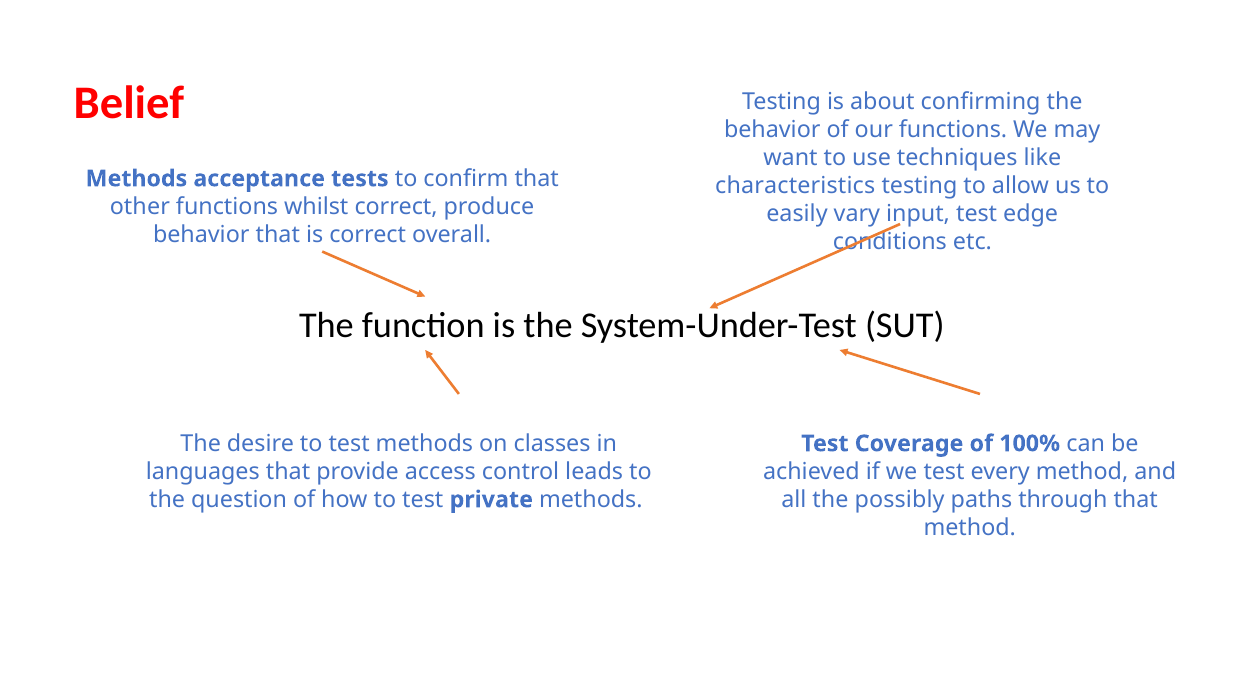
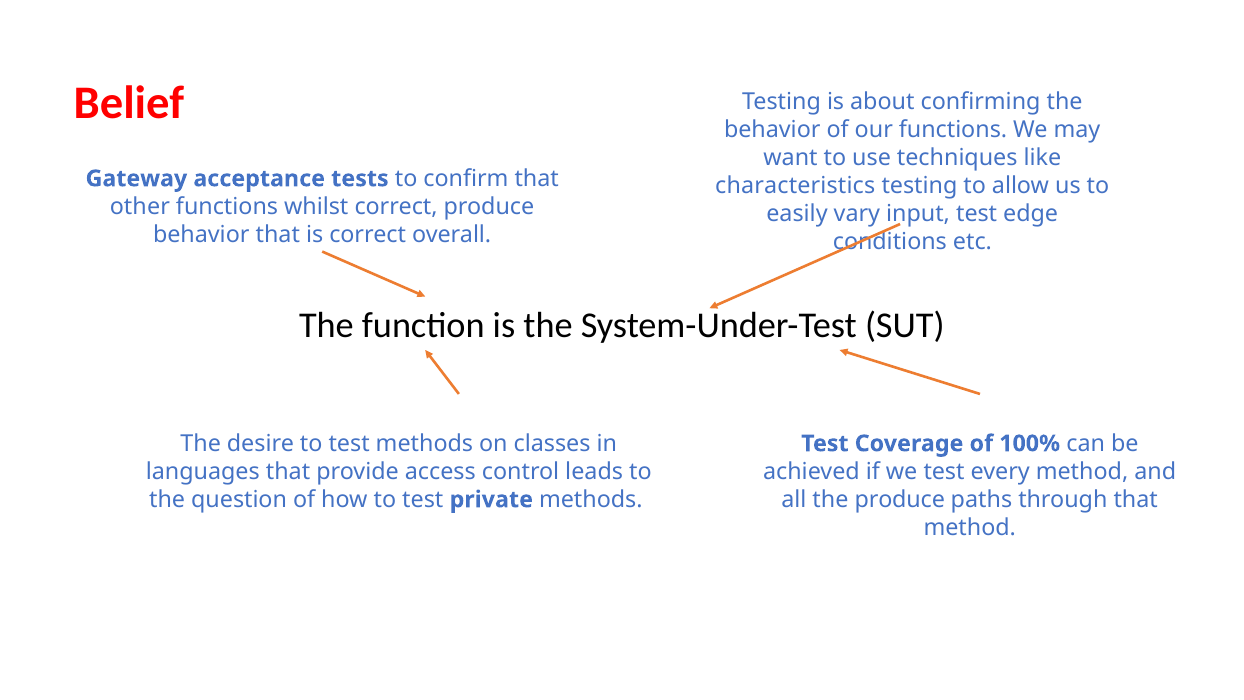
Methods at (136, 179): Methods -> Gateway
the possibly: possibly -> produce
